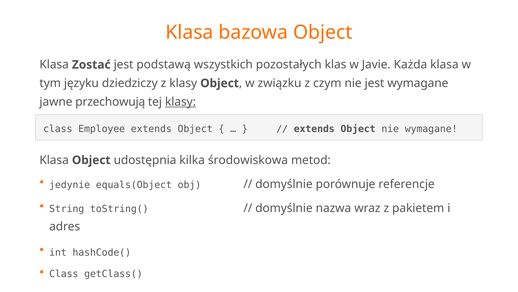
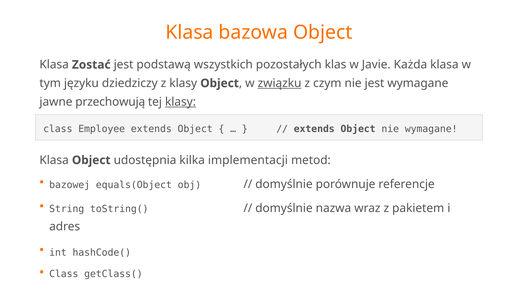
związku underline: none -> present
środowiskowa: środowiskowa -> implementacji
jedynie: jedynie -> bazowej
